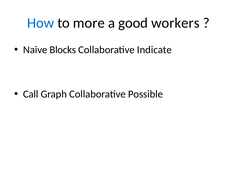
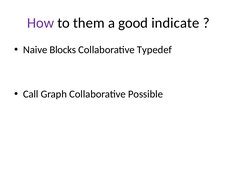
How colour: blue -> purple
more: more -> them
workers: workers -> indicate
Indicate: Indicate -> Typedef
